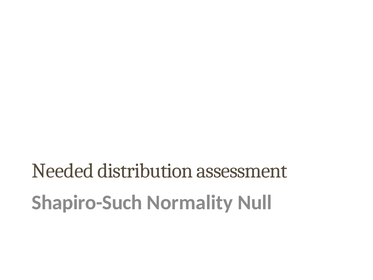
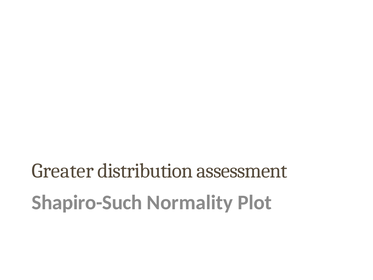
Needed: Needed -> Greater
Null: Null -> Plot
